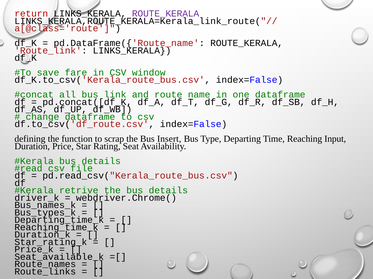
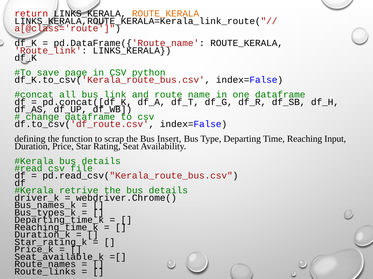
ROUTE_KERALA at (166, 14) colour: purple -> orange
fare: fare -> page
window: window -> python
